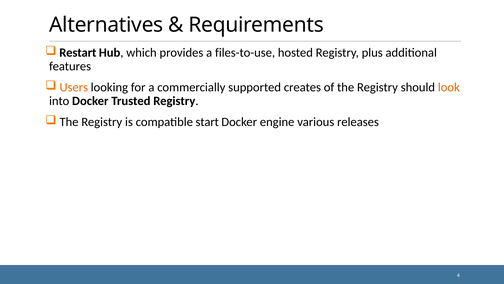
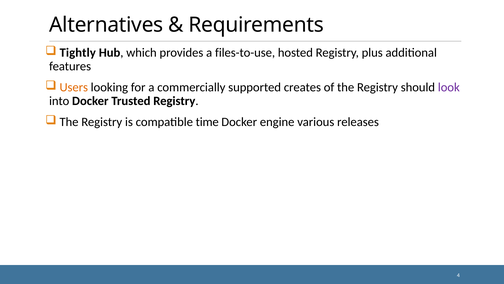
Restart: Restart -> Tightly
look colour: orange -> purple
start: start -> time
